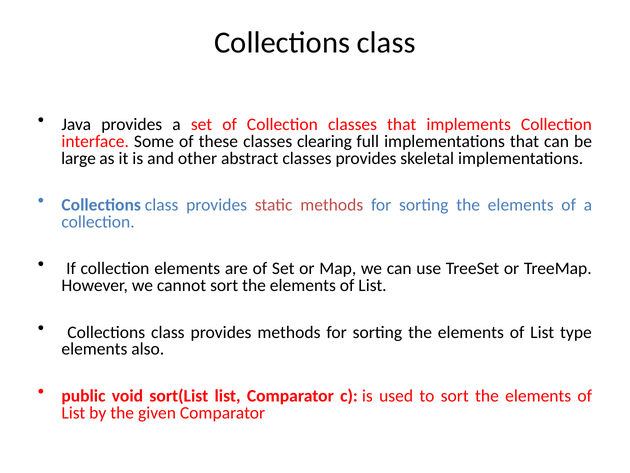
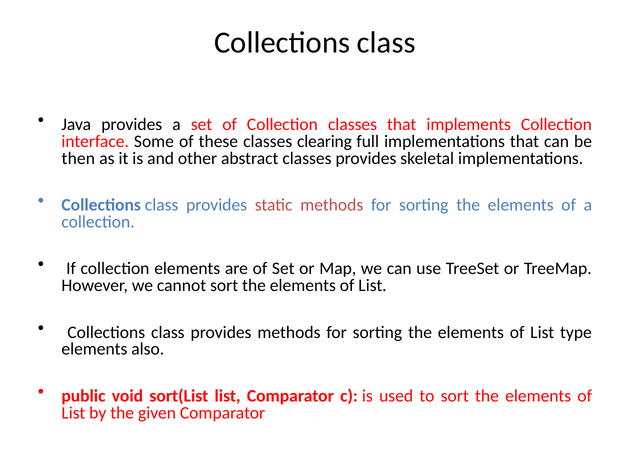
large: large -> then
